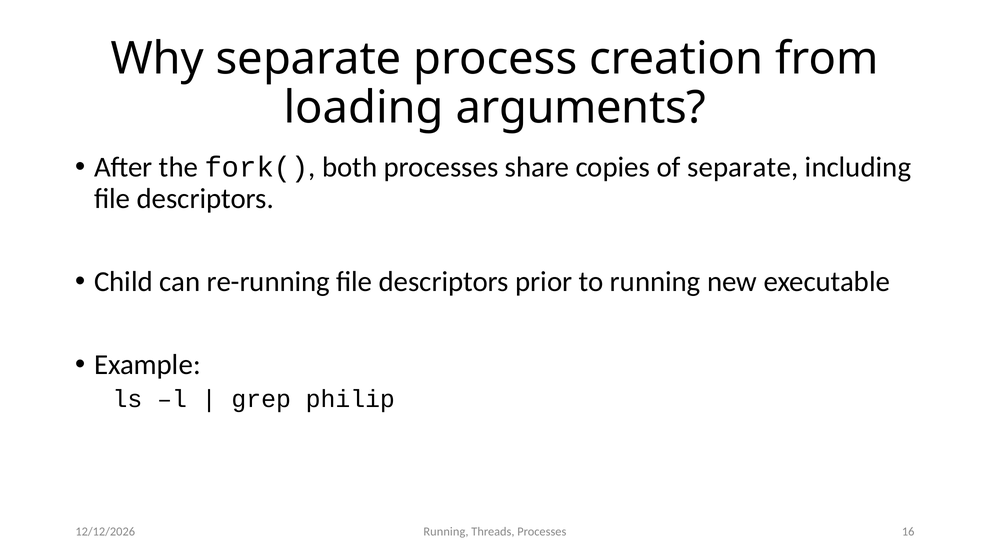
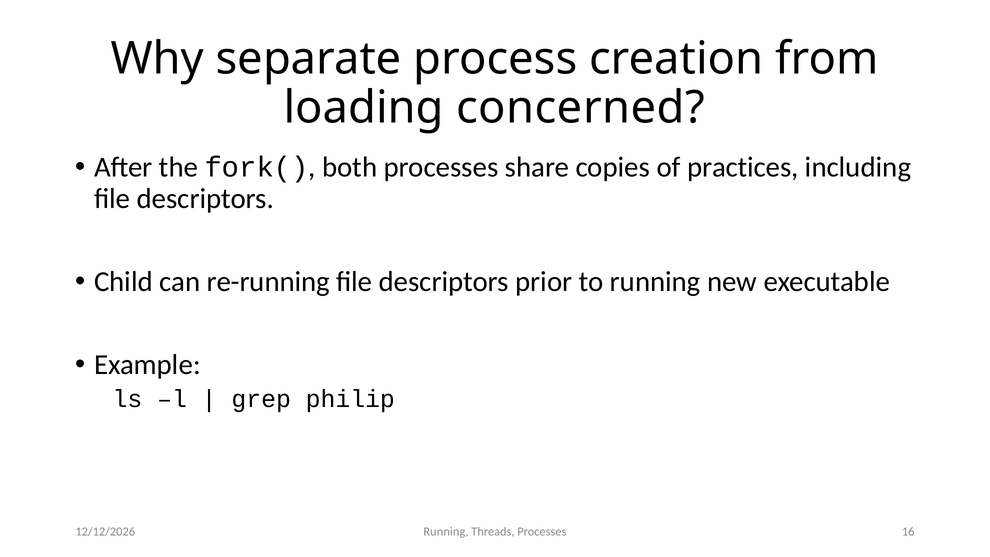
arguments: arguments -> concerned
of separate: separate -> practices
